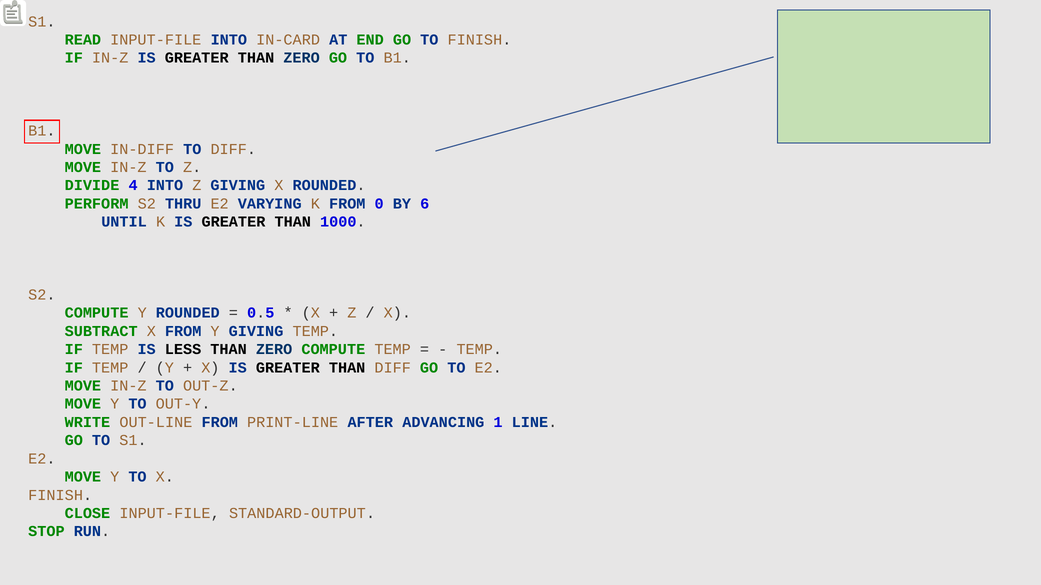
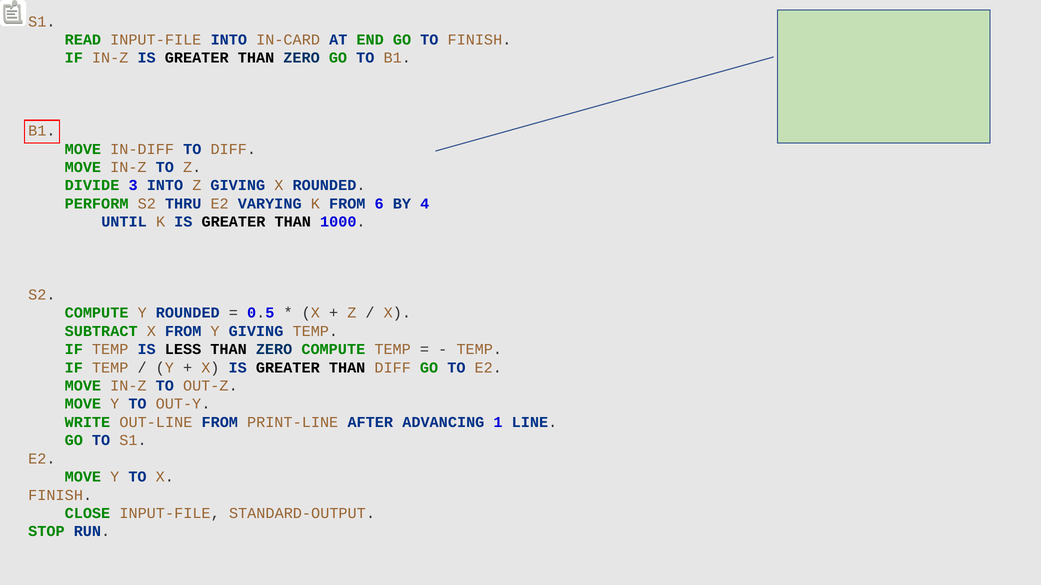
4: 4 -> 3
0: 0 -> 6
6: 6 -> 4
